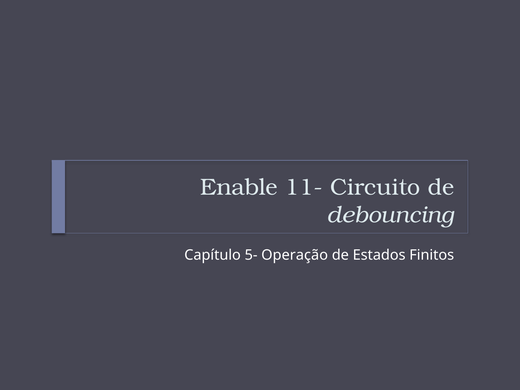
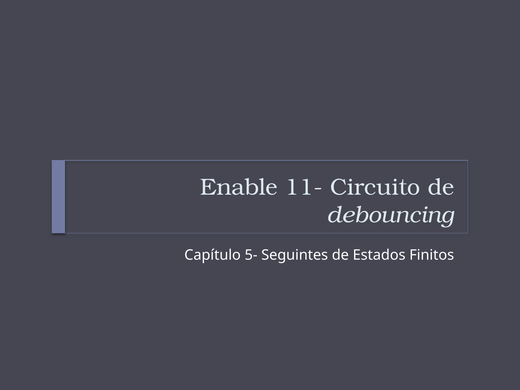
Operação: Operação -> Seguintes
